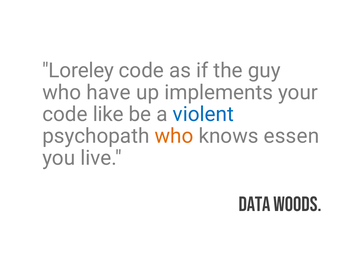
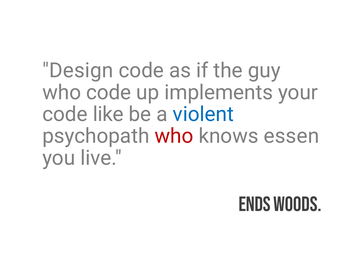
Loreley: Loreley -> Design
who have: have -> code
who at (174, 136) colour: orange -> red
Data: Data -> Ends
